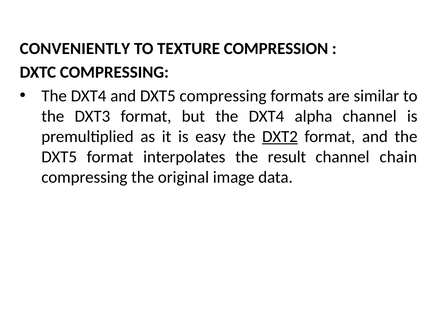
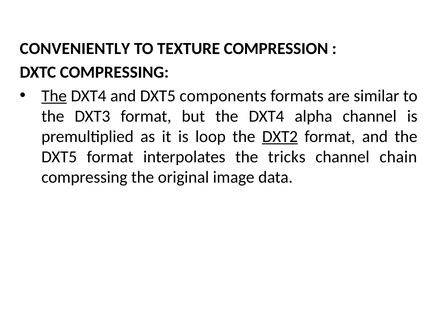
The at (54, 96) underline: none -> present
DXT5 compressing: compressing -> components
easy: easy -> loop
result: result -> tricks
